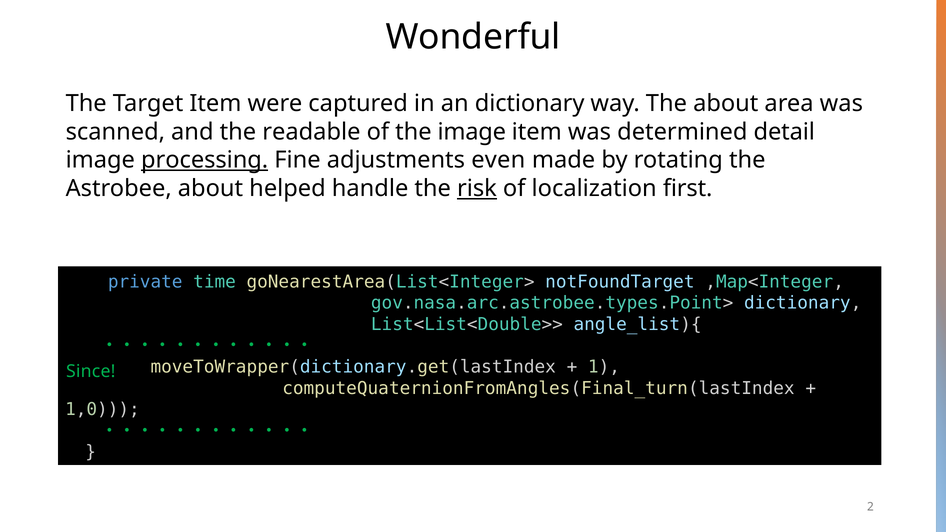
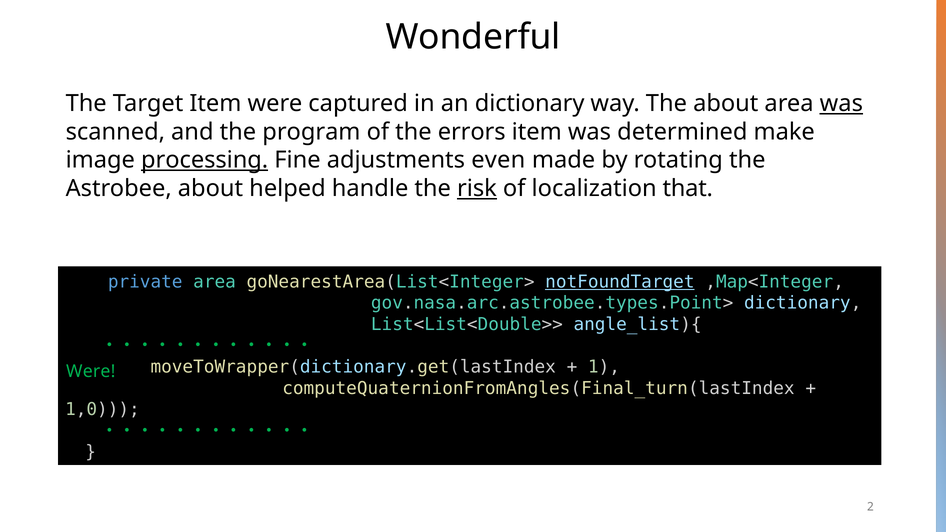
was at (841, 103) underline: none -> present
readable: readable -> program
the image: image -> errors
detail: detail -> make
first: first -> that
private time: time -> area
notFoundTarget underline: none -> present
Since at (91, 372): Since -> Were
